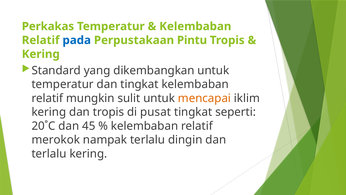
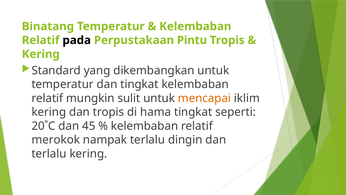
Perkakas: Perkakas -> Binatang
pada colour: blue -> black
pusat: pusat -> hama
